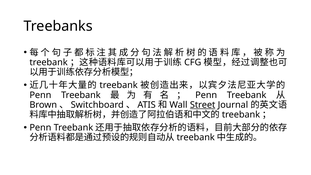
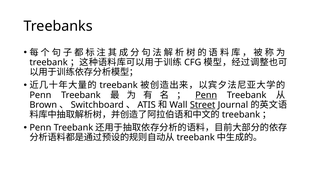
Penn at (206, 95) underline: none -> present
